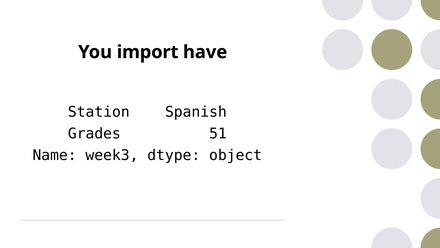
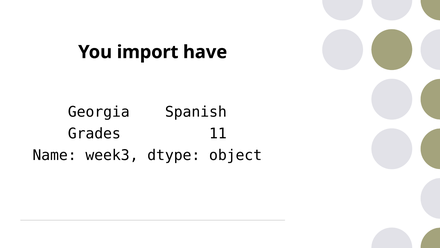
Station: Station -> Georgia
51: 51 -> 11
